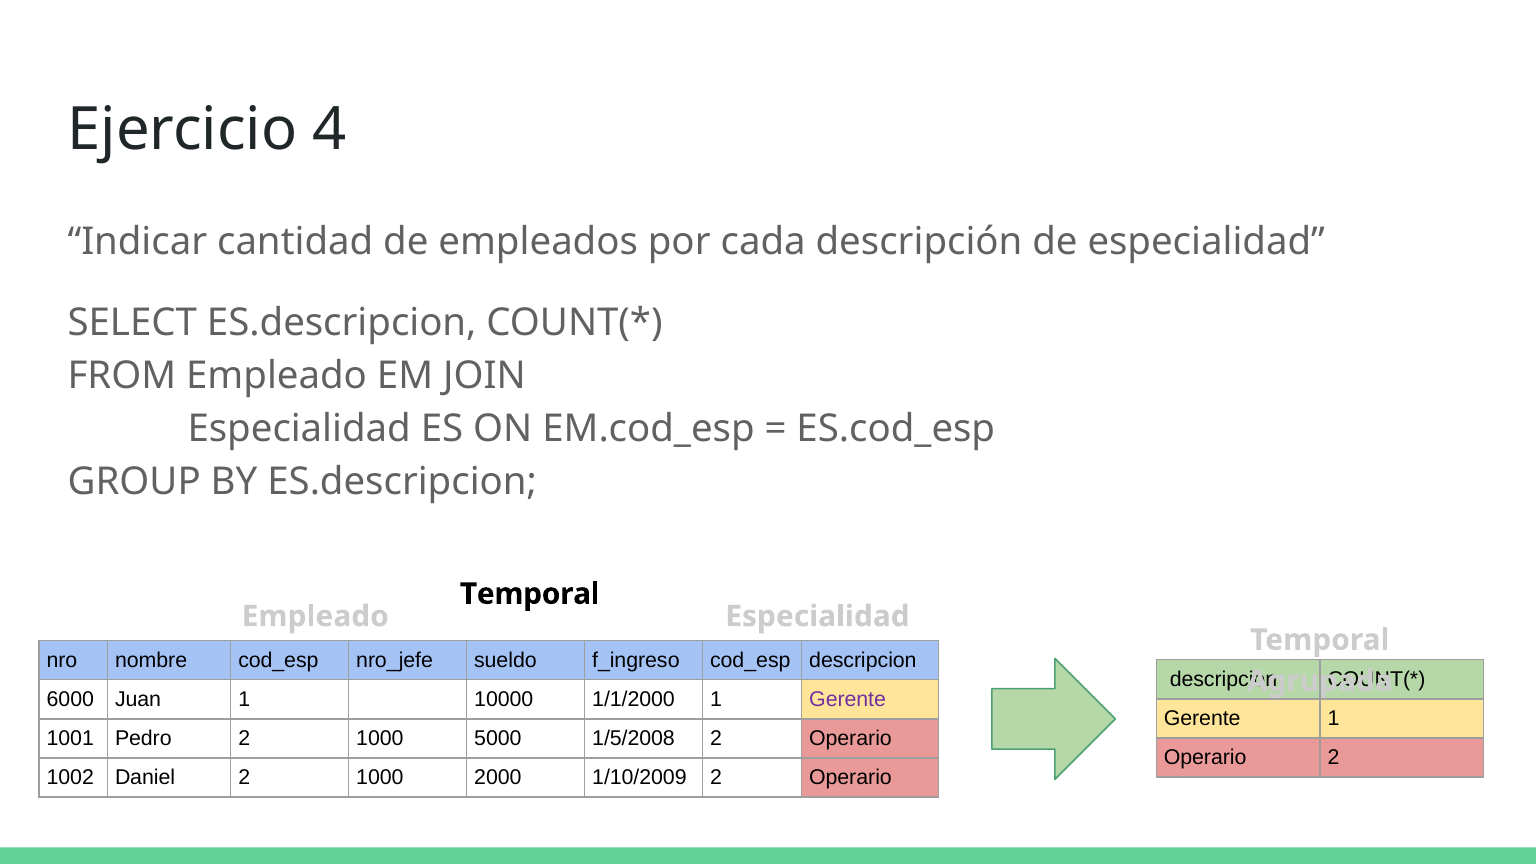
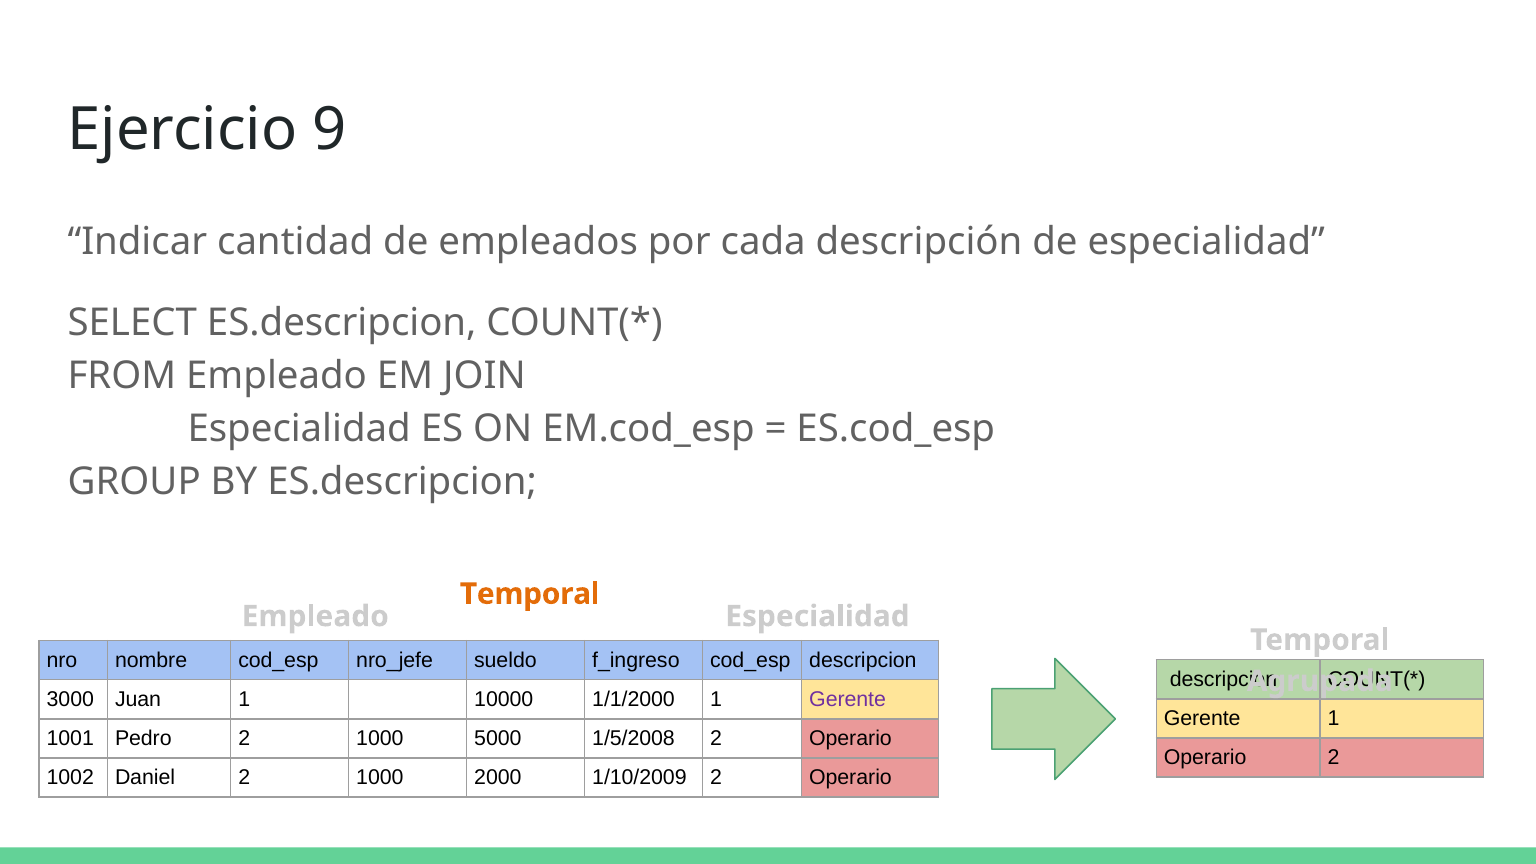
4: 4 -> 9
Temporal at (530, 594) colour: black -> orange
6000: 6000 -> 3000
